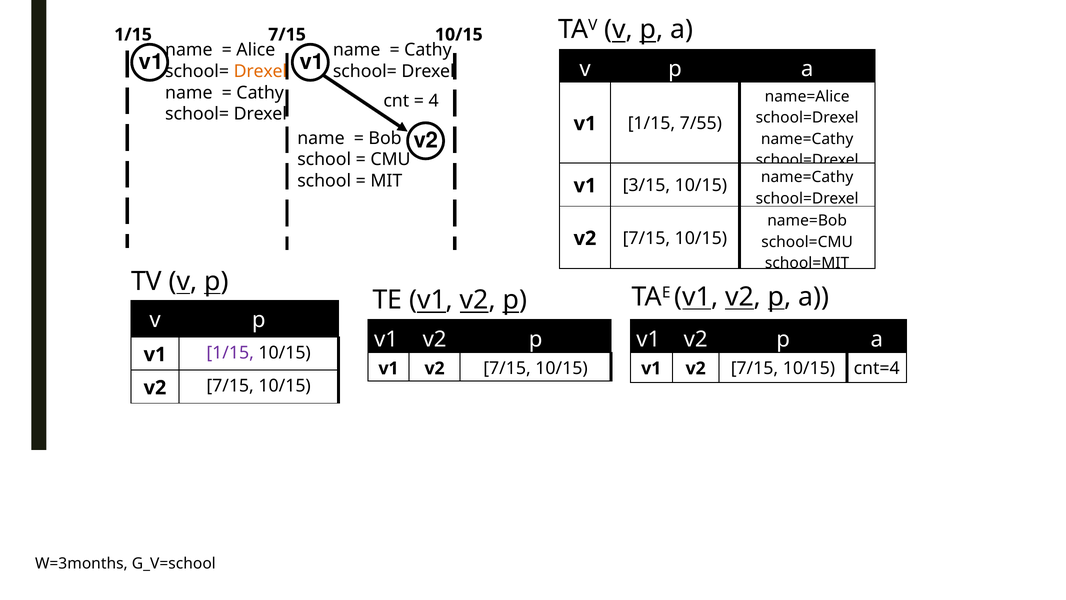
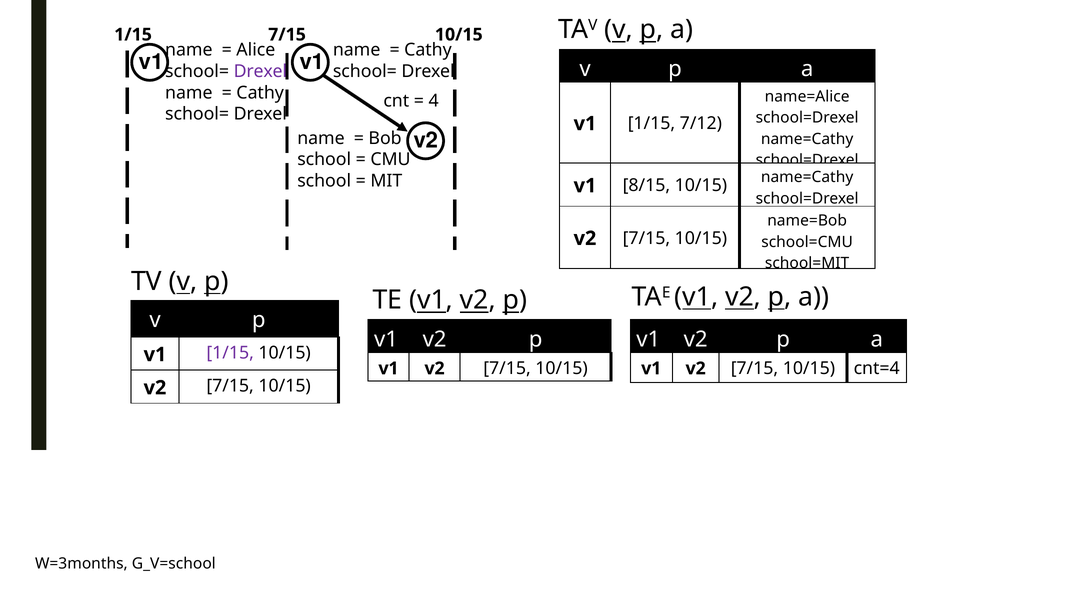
Drexel at (260, 71) colour: orange -> purple
7/55: 7/55 -> 7/12
3/15: 3/15 -> 8/15
